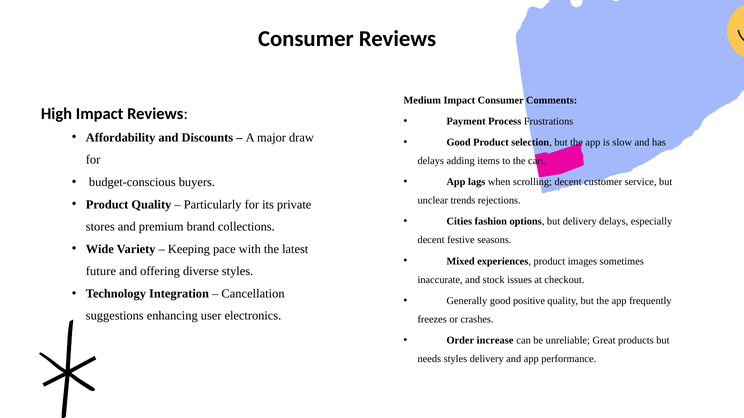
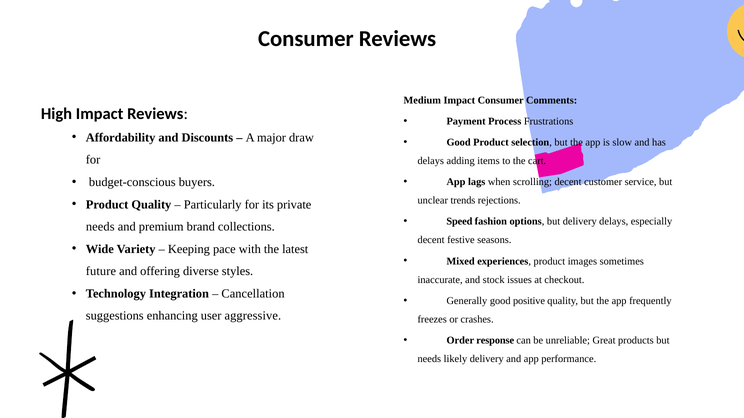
Cities: Cities -> Speed
stores at (100, 227): stores -> needs
electronics: electronics -> aggressive
increase: increase -> response
needs styles: styles -> likely
